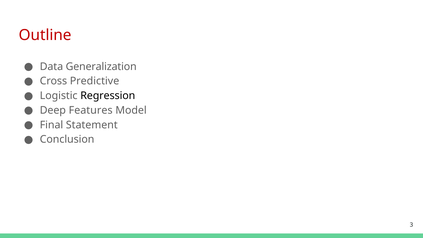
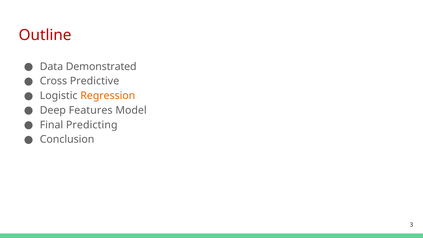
Generalization: Generalization -> Demonstrated
Regression colour: black -> orange
Statement: Statement -> Predicting
